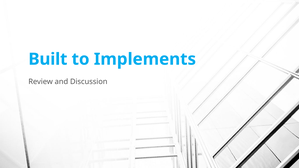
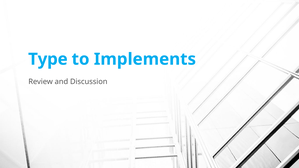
Built: Built -> Type
